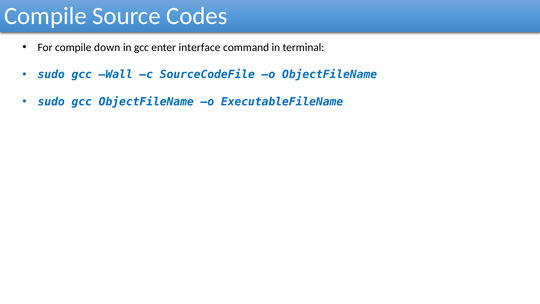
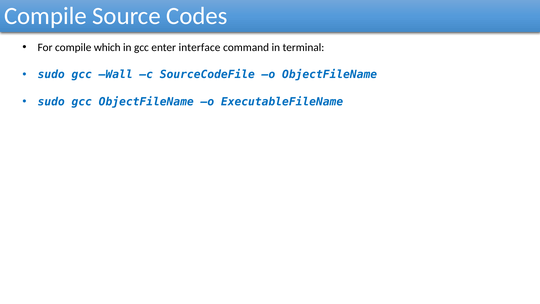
down: down -> which
